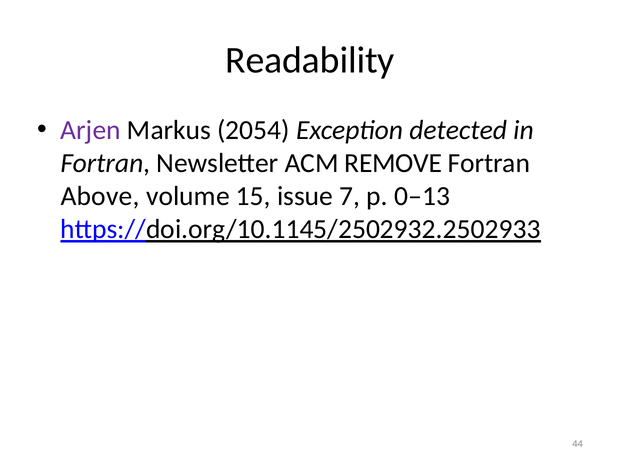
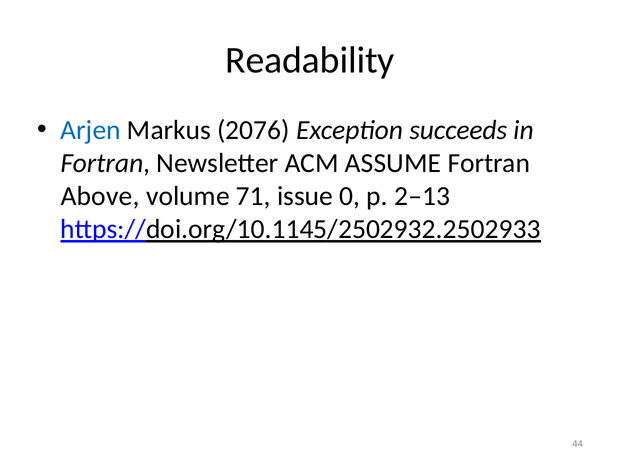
Arjen colour: purple -> blue
2054: 2054 -> 2076
detected: detected -> succeeds
REMOVE: REMOVE -> ASSUME
15: 15 -> 71
7: 7 -> 0
0‒13: 0‒13 -> 2‒13
